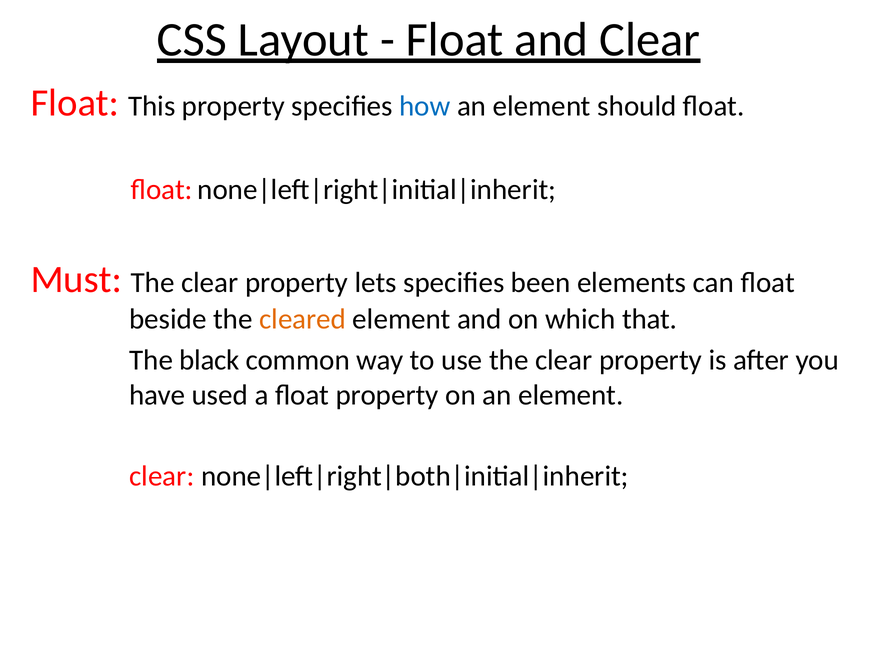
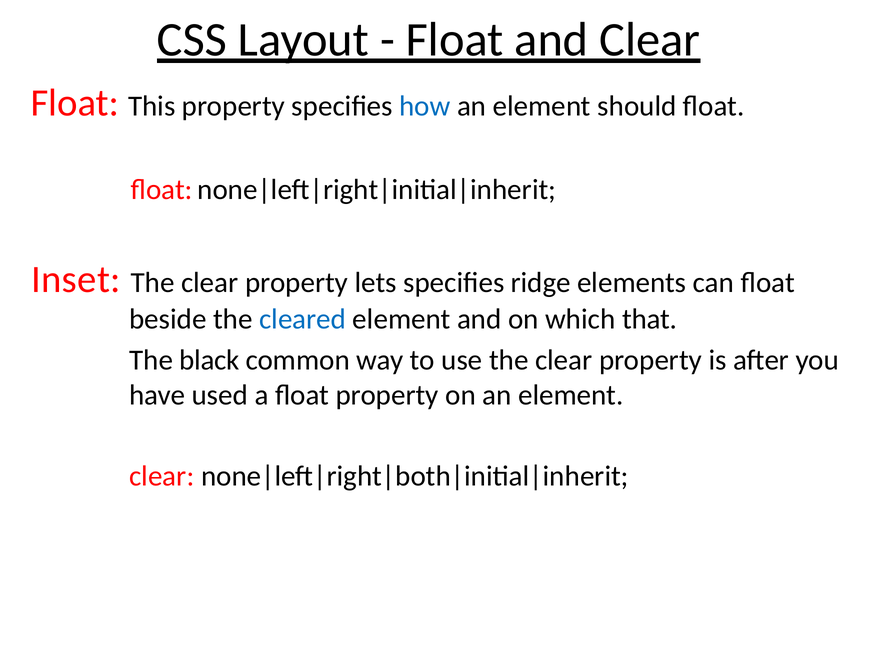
Must: Must -> Inset
been: been -> ridge
cleared colour: orange -> blue
